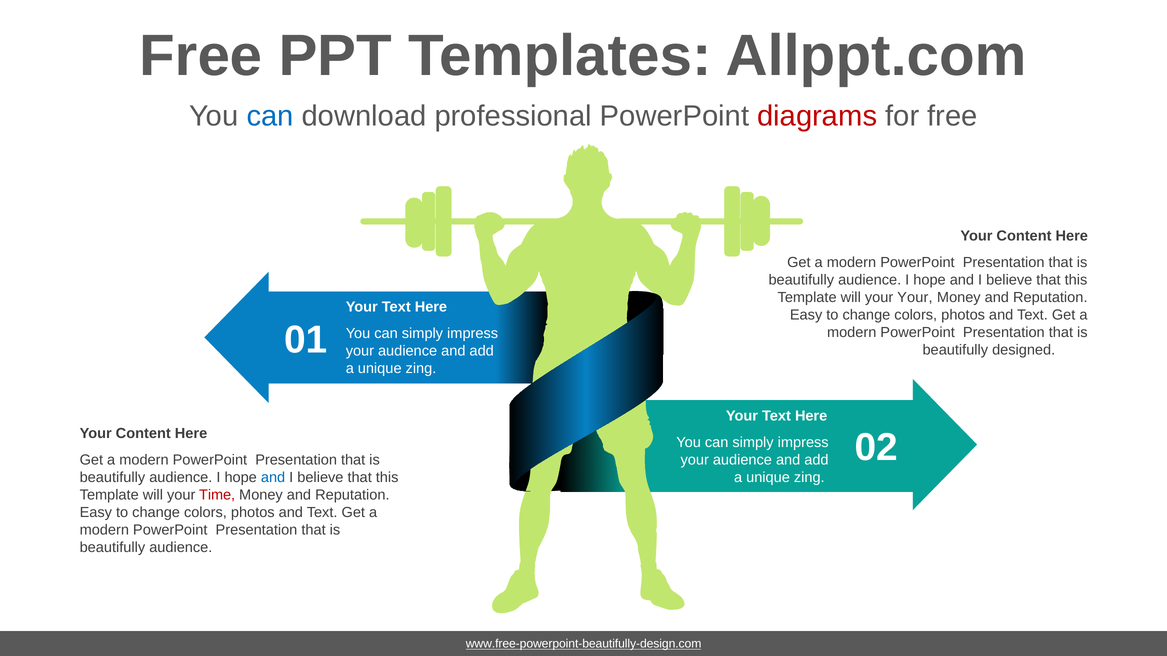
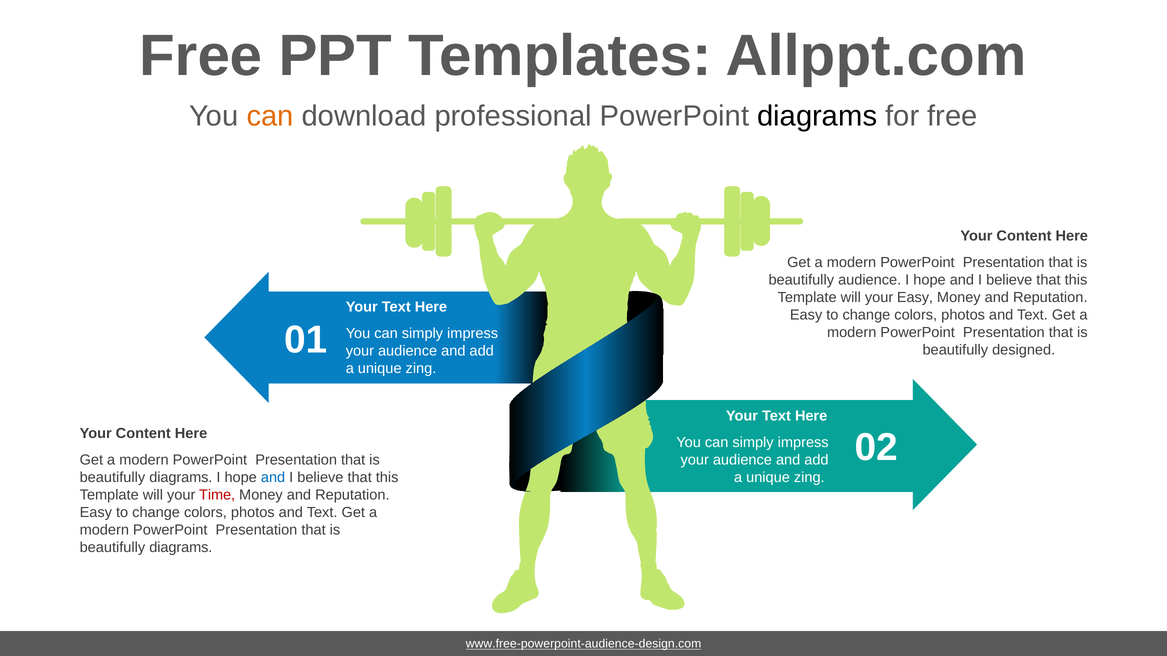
can at (270, 116) colour: blue -> orange
diagrams at (817, 116) colour: red -> black
your Your: Your -> Easy
audience at (181, 478): audience -> diagrams
audience at (181, 548): audience -> diagrams
www.free-powerpoint-beautifully-design.com: www.free-powerpoint-beautifully-design.com -> www.free-powerpoint-audience-design.com
